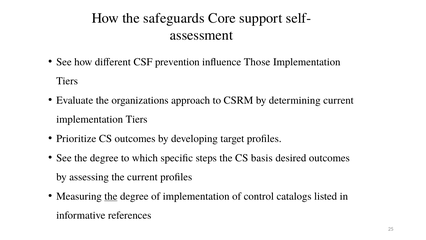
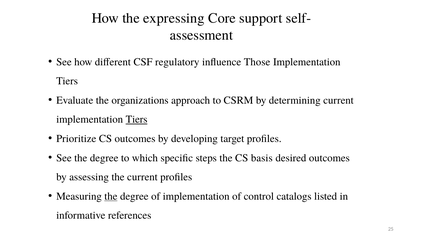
safeguards: safeguards -> expressing
prevention: prevention -> regulatory
Tiers at (137, 119) underline: none -> present
